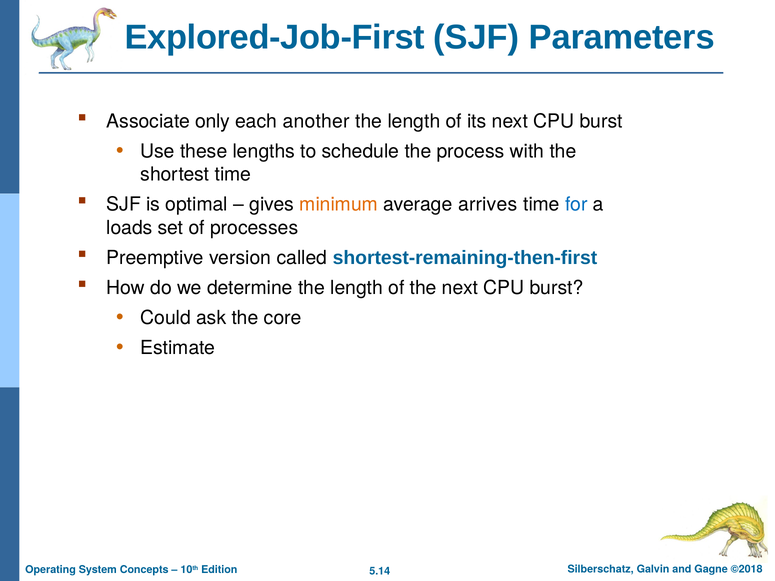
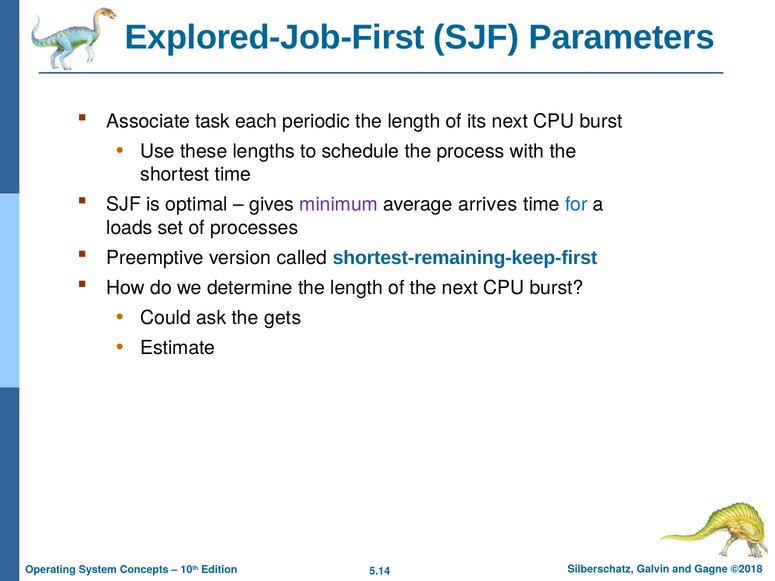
only: only -> task
another: another -> periodic
minimum colour: orange -> purple
shortest-remaining-then-first: shortest-remaining-then-first -> shortest-remaining-keep-first
core: core -> gets
